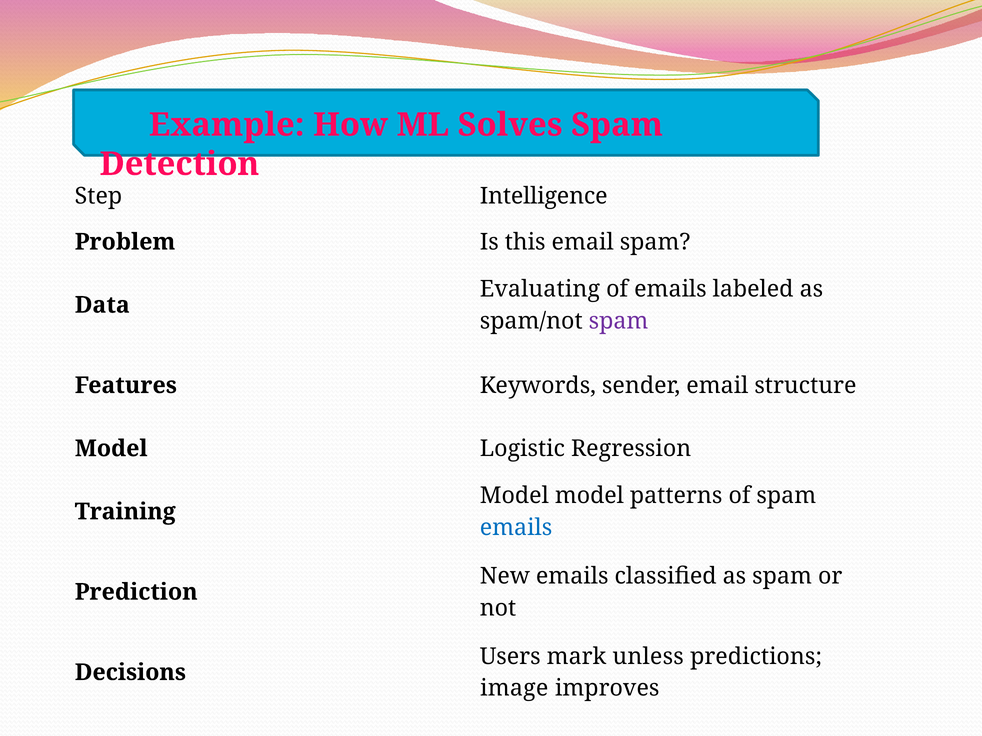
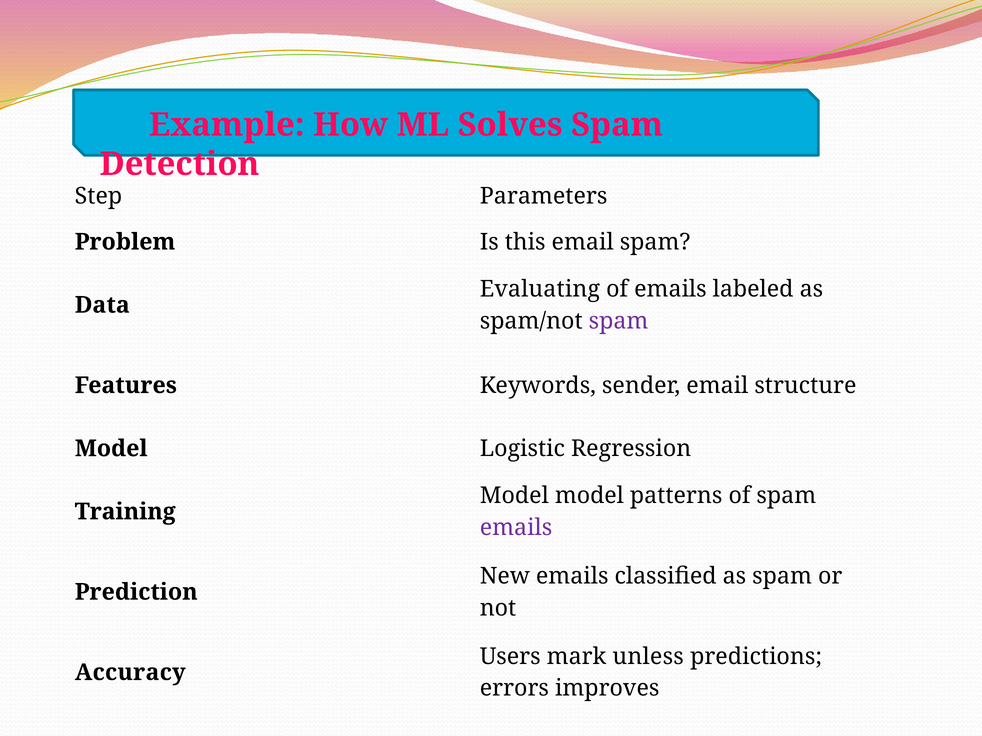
Intelligence: Intelligence -> Parameters
emails at (516, 528) colour: blue -> purple
Decisions: Decisions -> Accuracy
image: image -> errors
